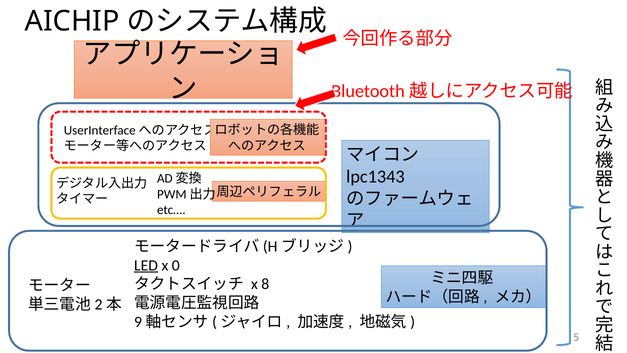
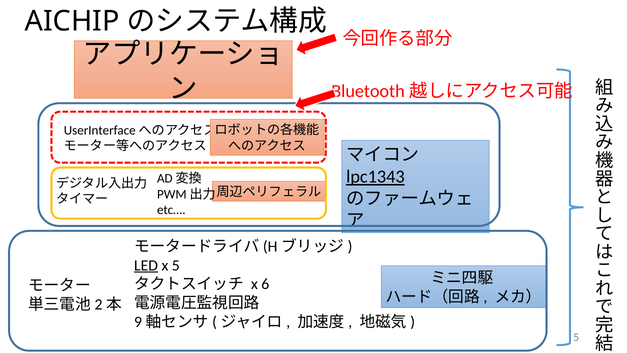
lpc1343 underline: none -> present
x 0: 0 -> 5
8: 8 -> 6
